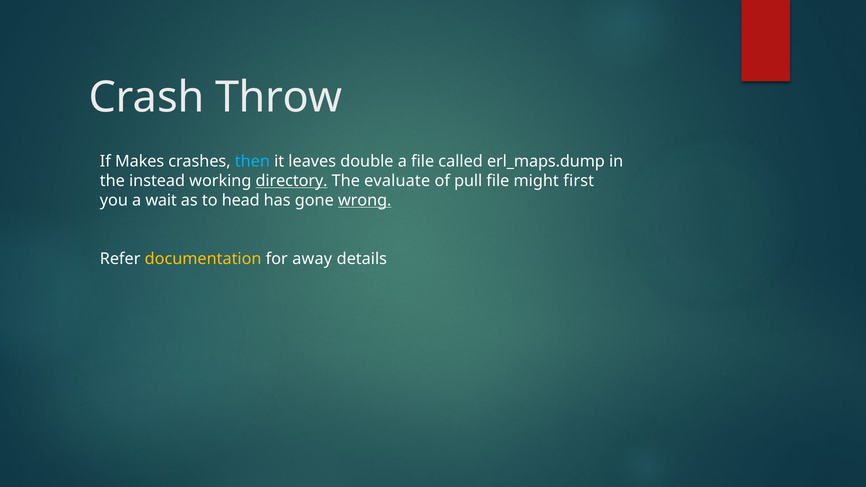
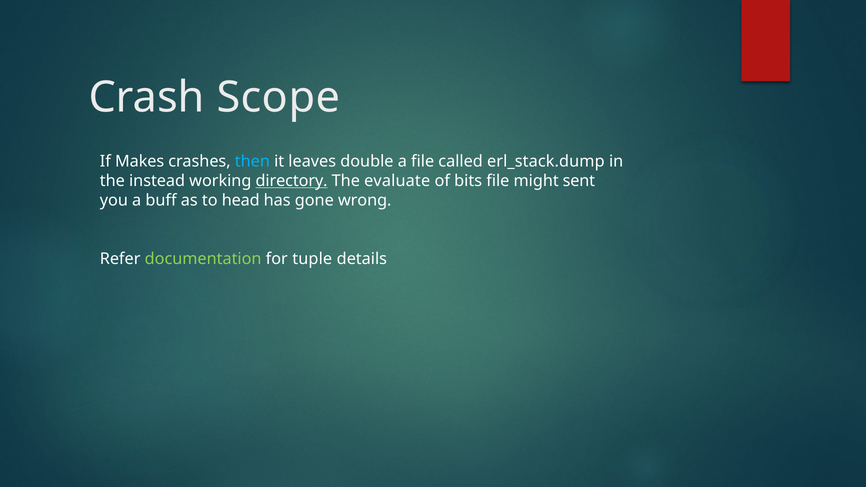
Throw: Throw -> Scope
erl_maps.dump: erl_maps.dump -> erl_stack.dump
pull: pull -> bits
first: first -> sent
wait: wait -> buff
wrong underline: present -> none
documentation colour: yellow -> light green
away: away -> tuple
